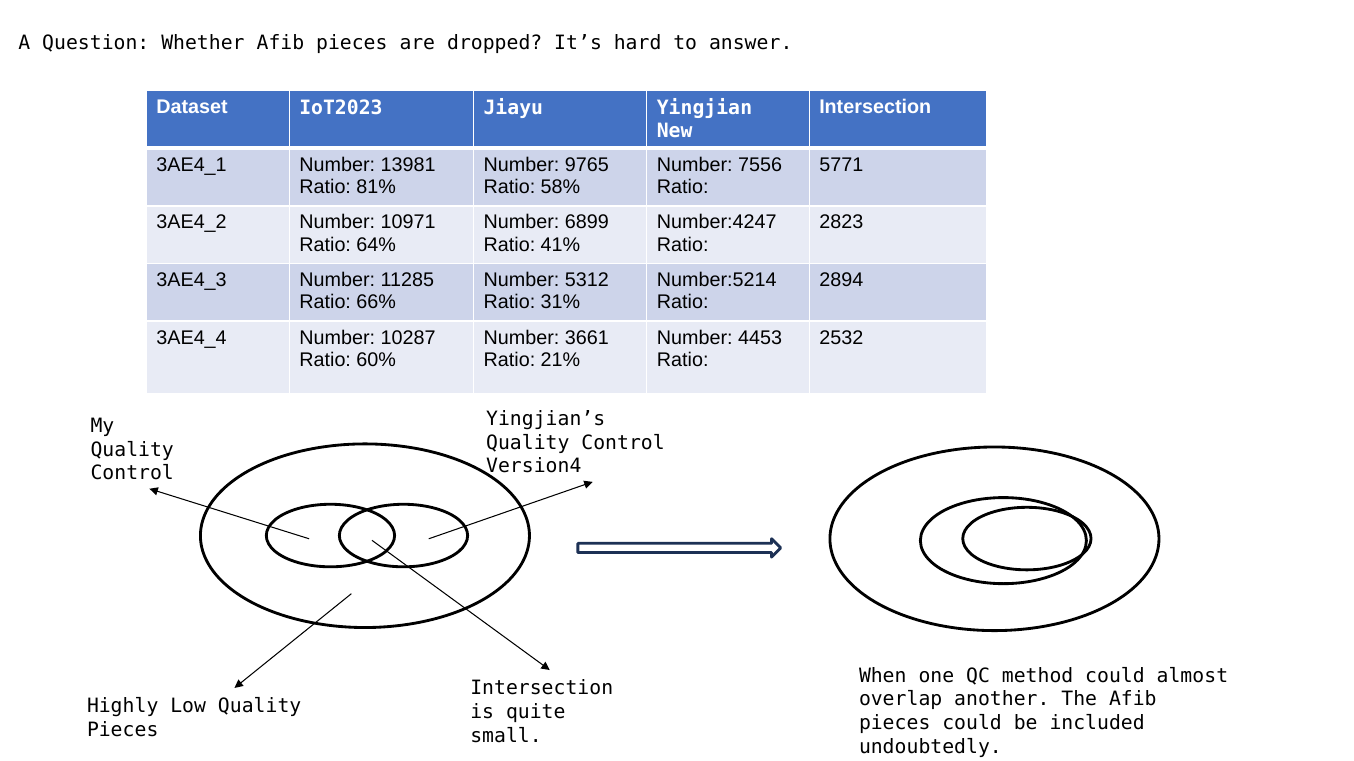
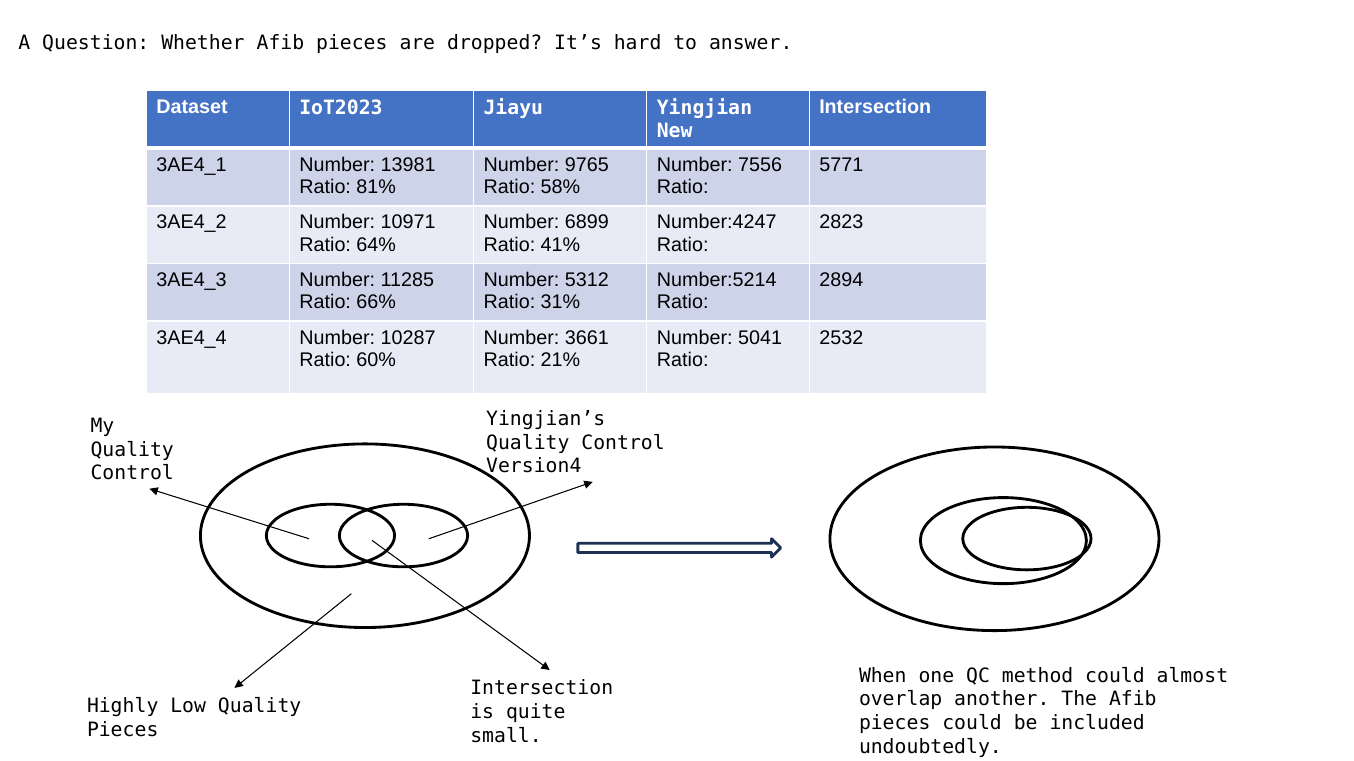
4453: 4453 -> 5041
